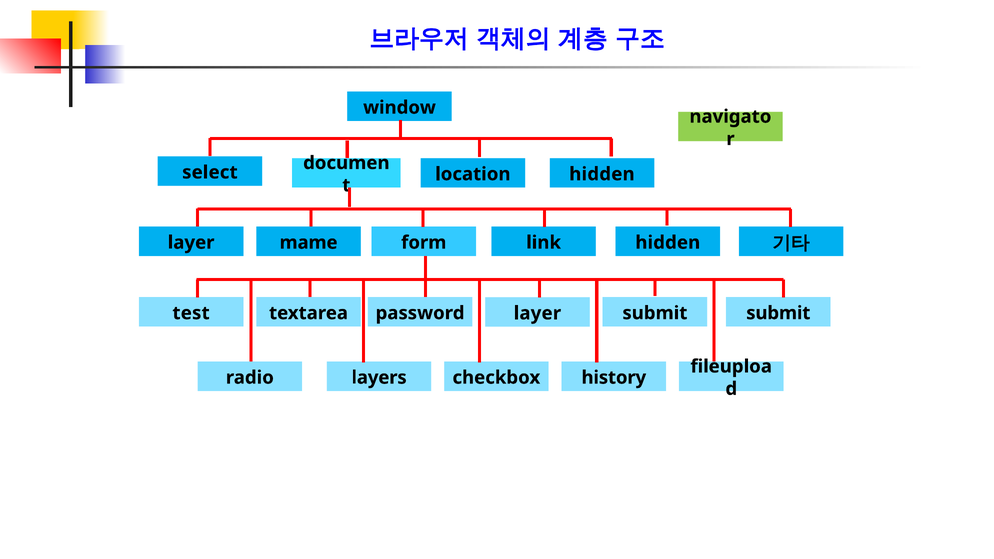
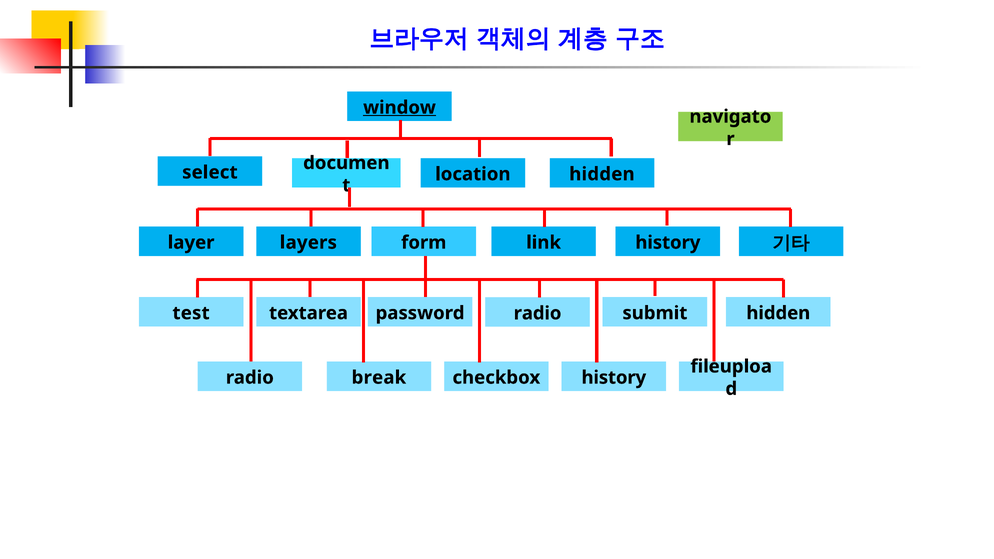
window underline: none -> present
mame: mame -> layers
link hidden: hidden -> history
password layer: layer -> radio
submit submit: submit -> hidden
layers: layers -> break
